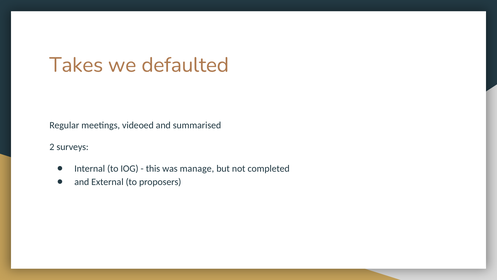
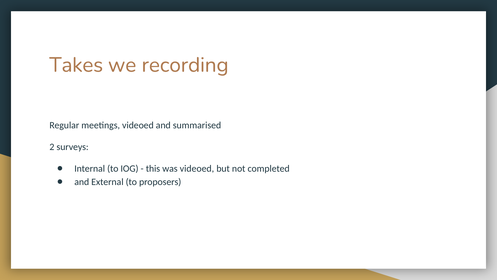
defaulted: defaulted -> recording
was manage: manage -> videoed
